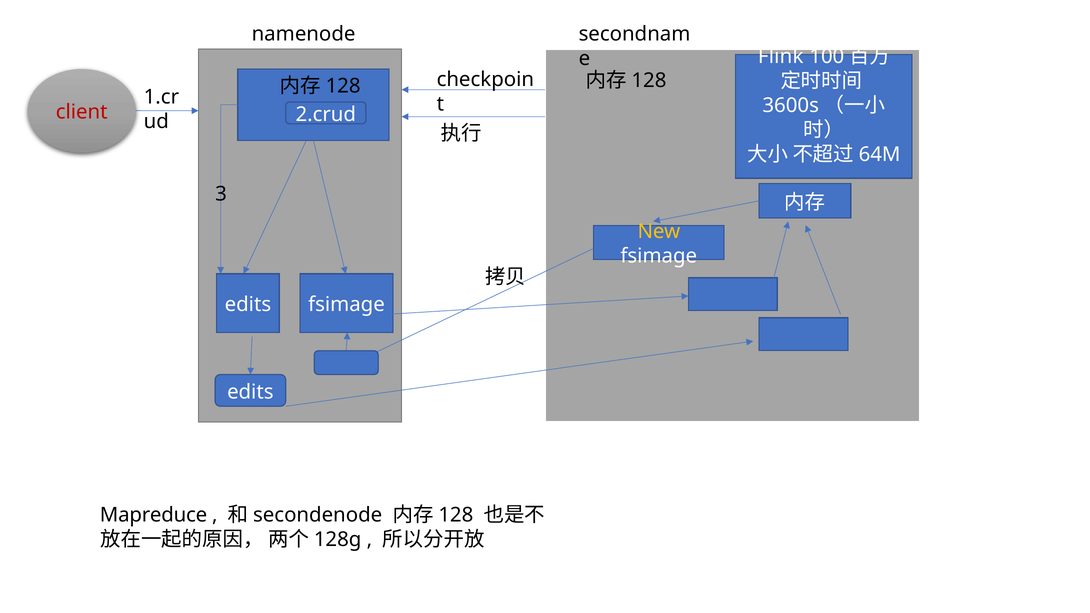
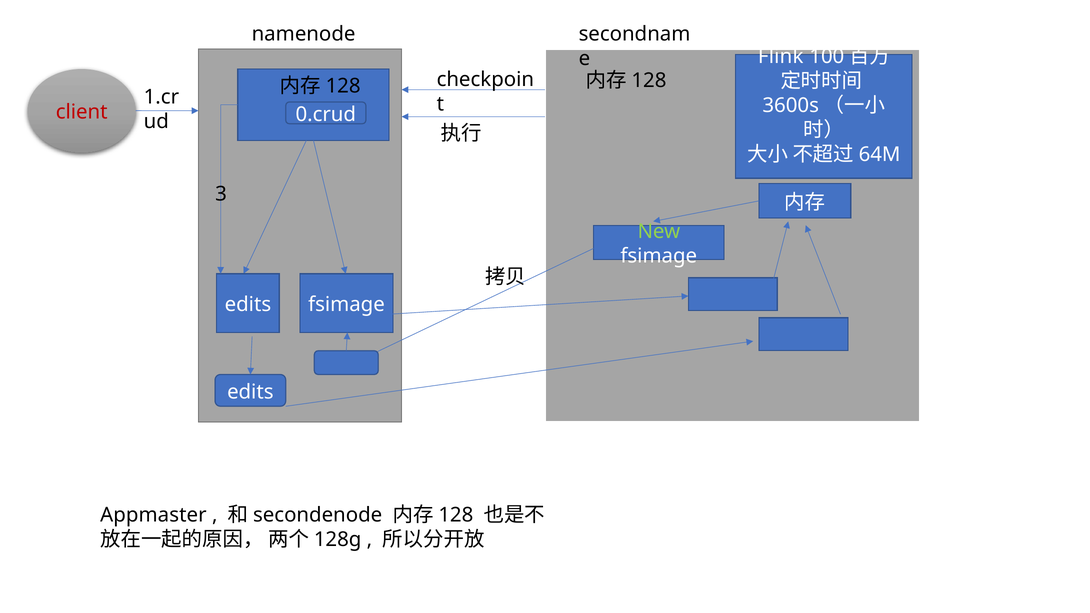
2.crud: 2.crud -> 0.crud
New colour: yellow -> light green
Mapreduce: Mapreduce -> Appmaster
